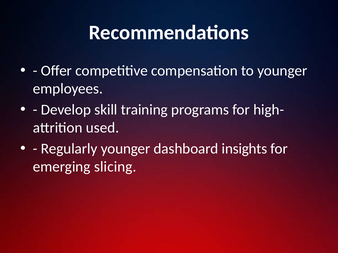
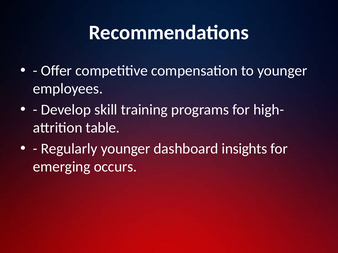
used: used -> table
slicing: slicing -> occurs
